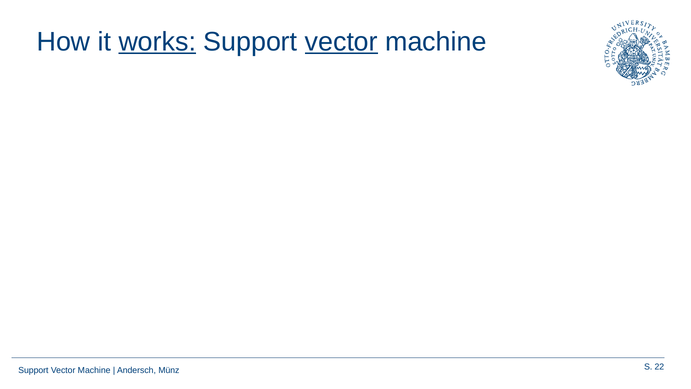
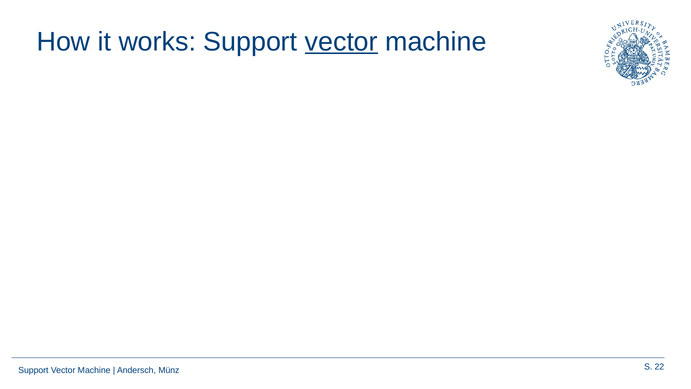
works underline: present -> none
